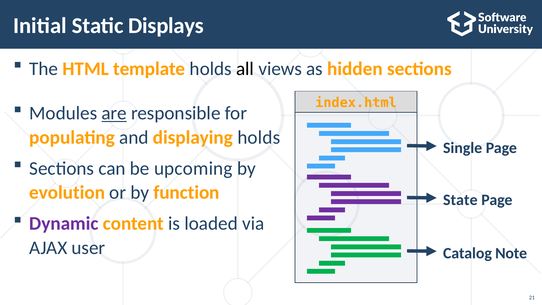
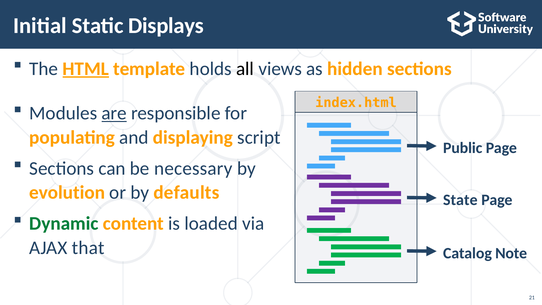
HTML underline: none -> present
displaying holds: holds -> script
Single: Single -> Public
upcoming: upcoming -> necessary
function: function -> defaults
Dynamic colour: purple -> green
user: user -> that
